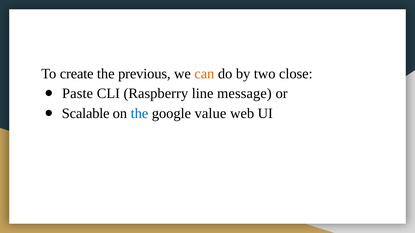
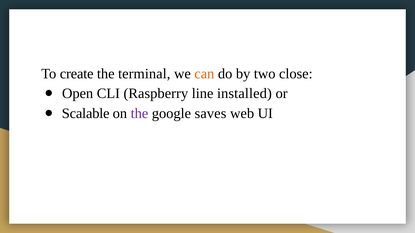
previous: previous -> terminal
Paste: Paste -> Open
message: message -> installed
the at (139, 114) colour: blue -> purple
value: value -> saves
